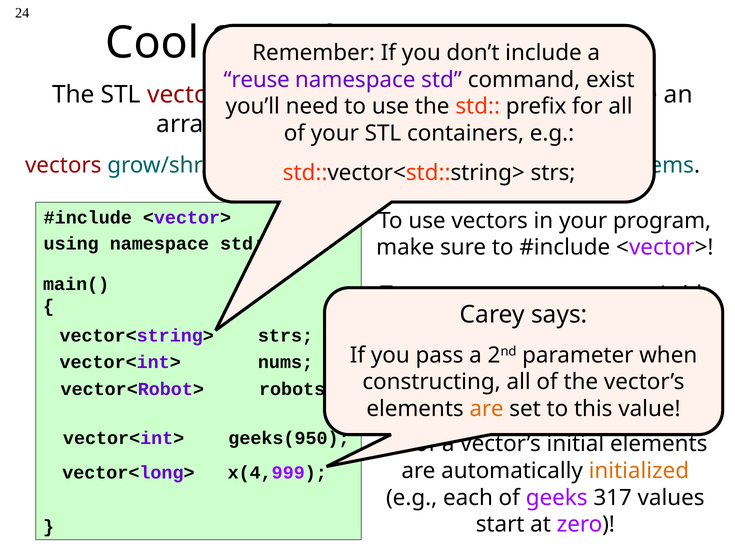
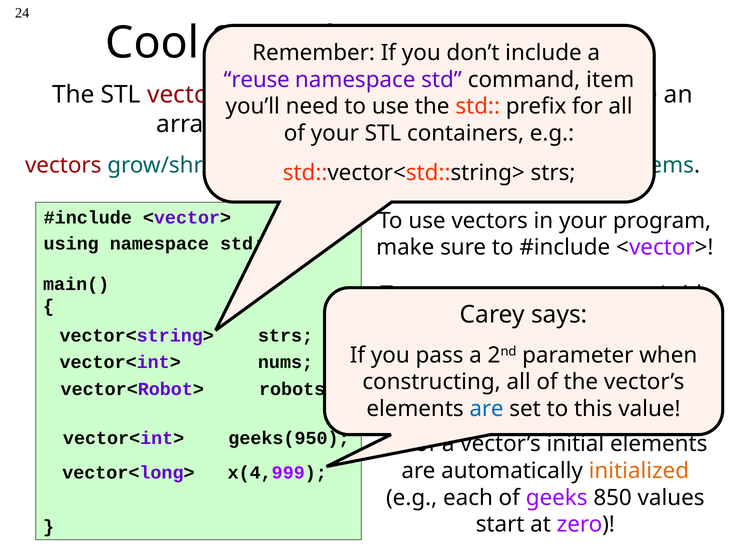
exist: exist -> item
are at (487, 409) colour: orange -> blue
317: 317 -> 850
